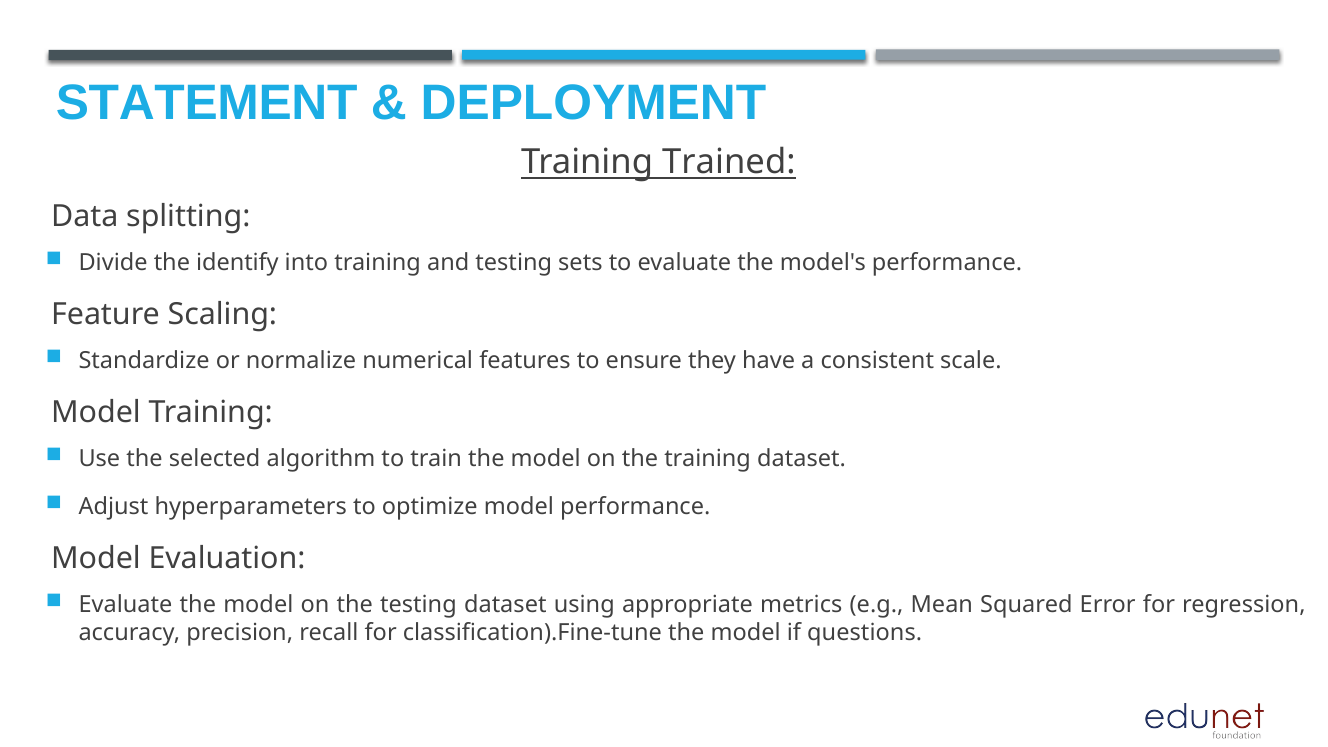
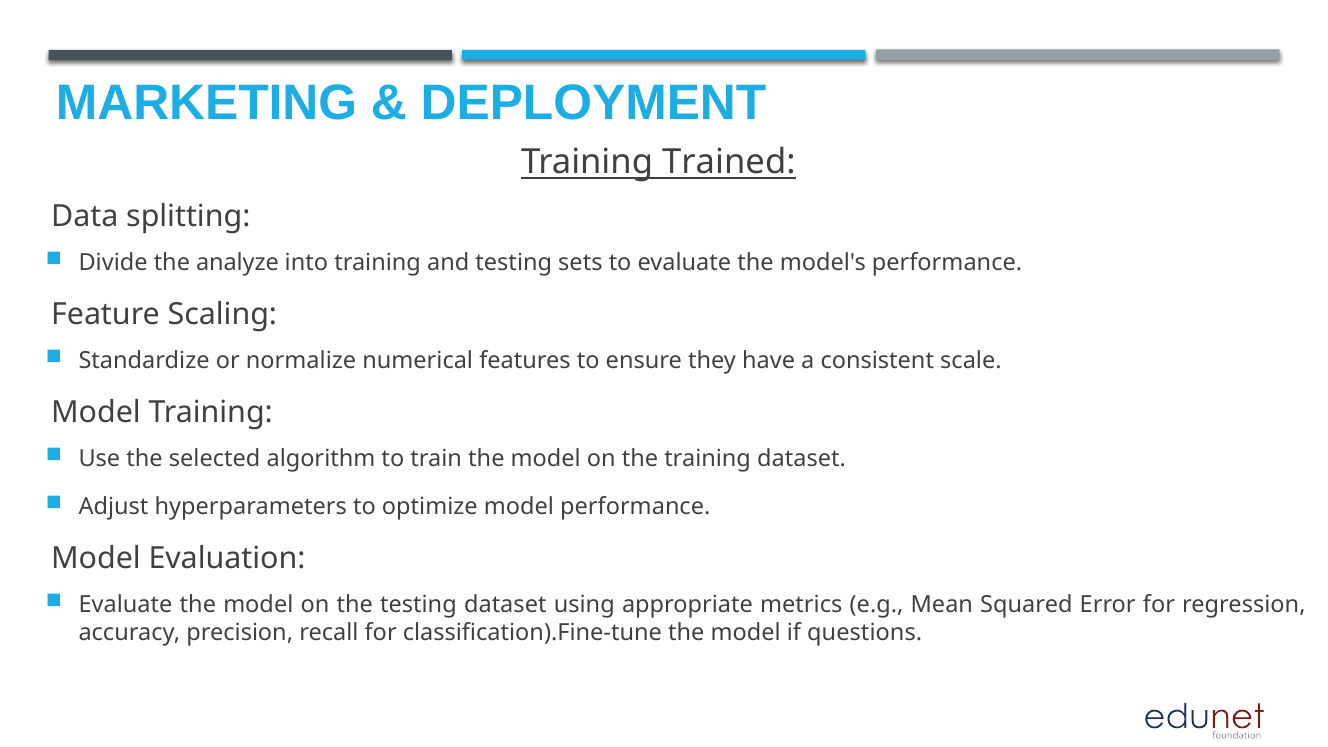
STATEMENT: STATEMENT -> MARKETING
identify: identify -> analyze
